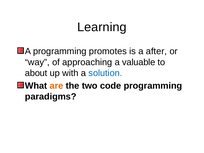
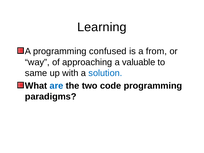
promotes: promotes -> confused
after: after -> from
about: about -> same
are colour: orange -> blue
